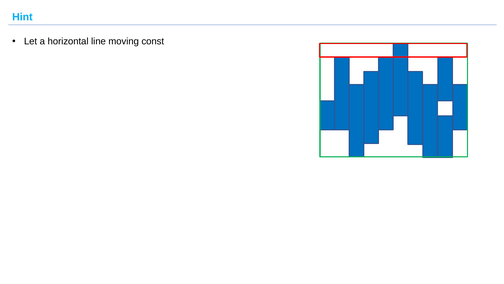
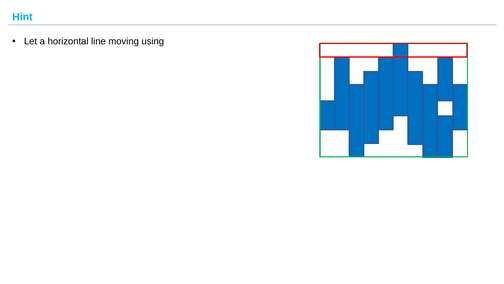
const: const -> using
